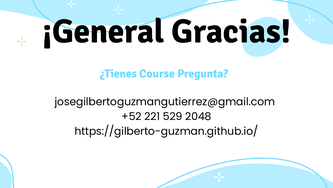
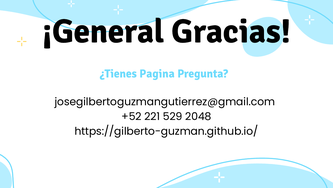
Course: Course -> Pagina
